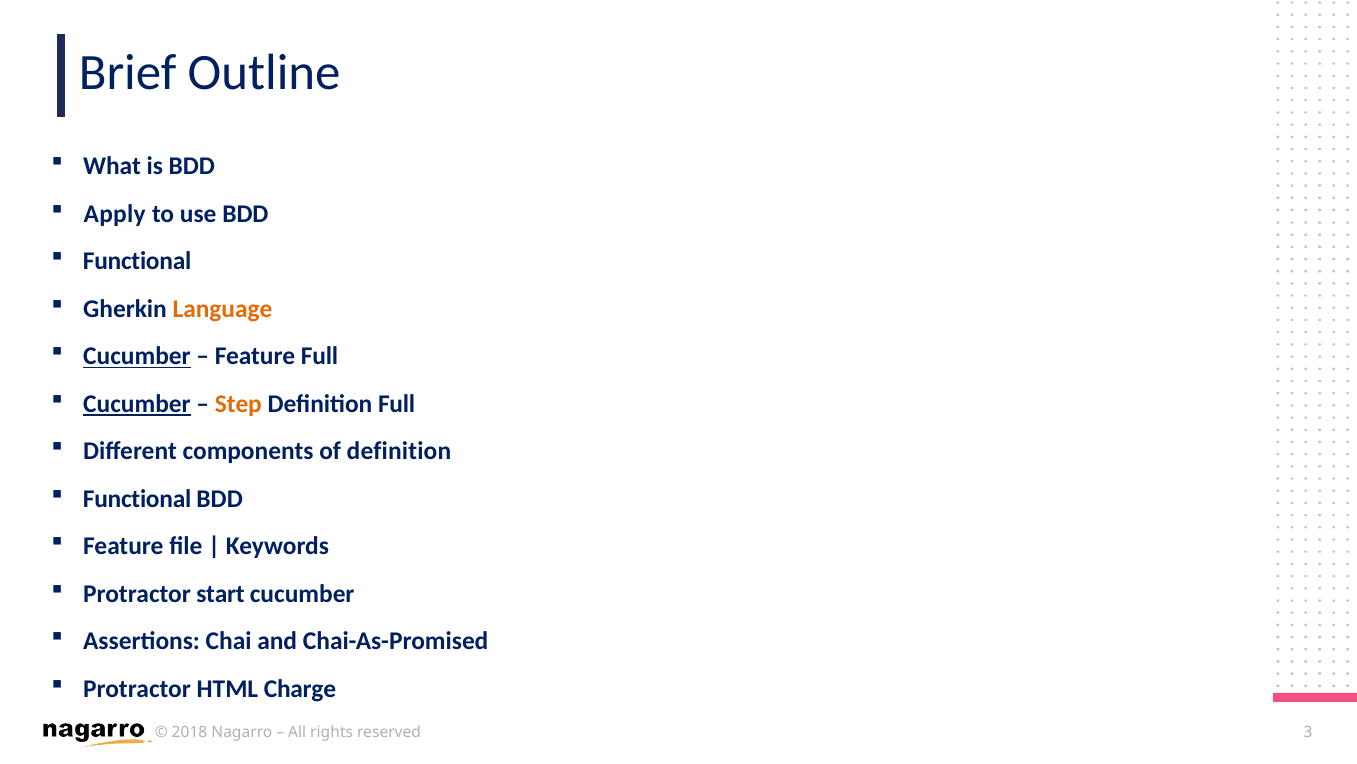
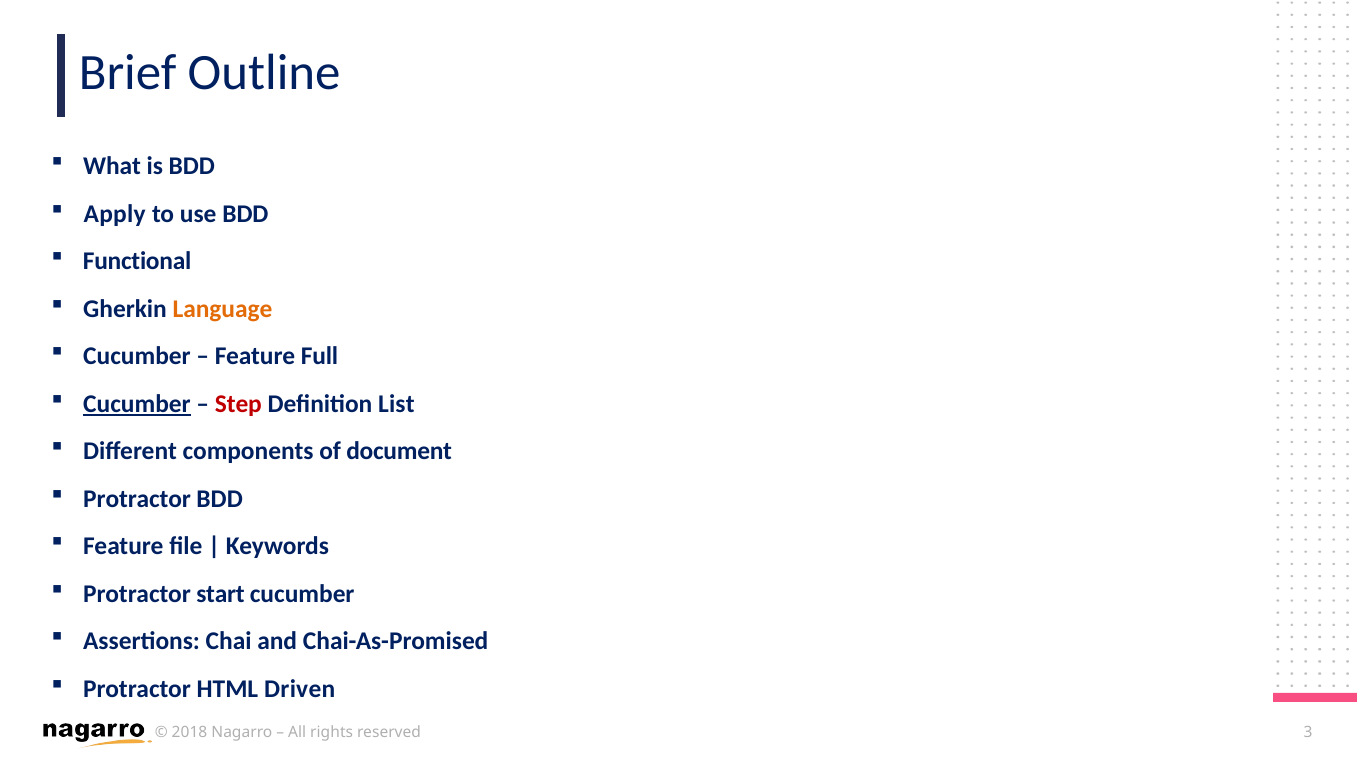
Cucumber at (137, 356) underline: present -> none
Step colour: orange -> red
Definition Full: Full -> List
of definition: definition -> document
Functional at (137, 499): Functional -> Protractor
Charge: Charge -> Driven
